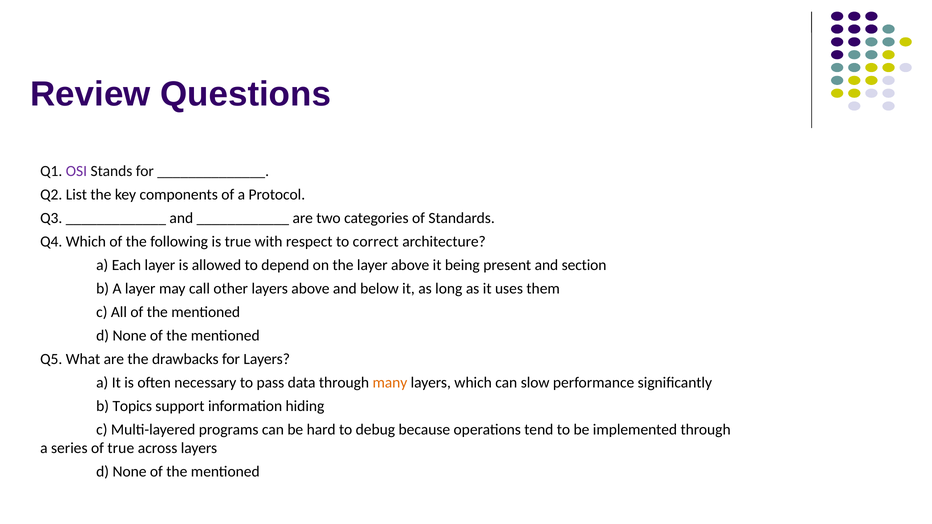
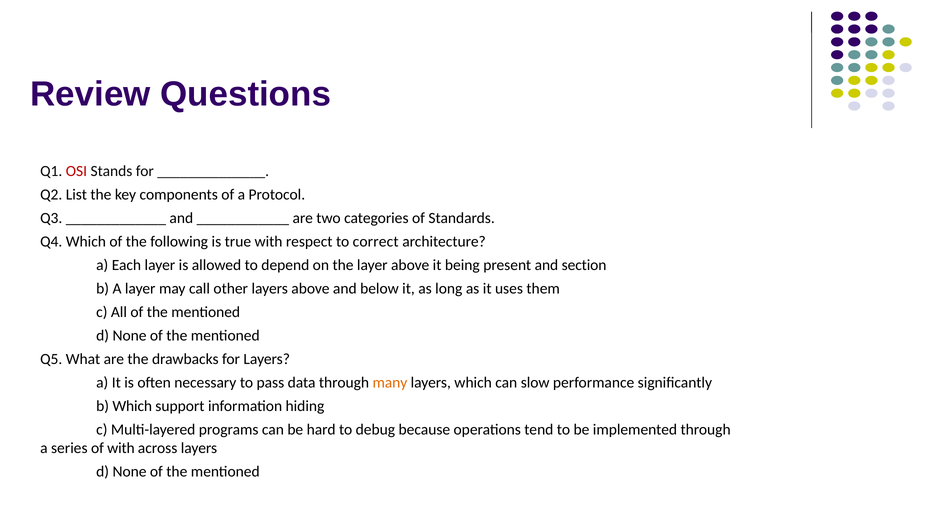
OSI colour: purple -> red
b Topics: Topics -> Which
of true: true -> with
